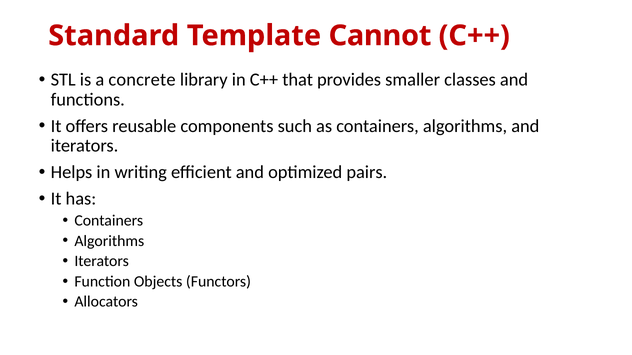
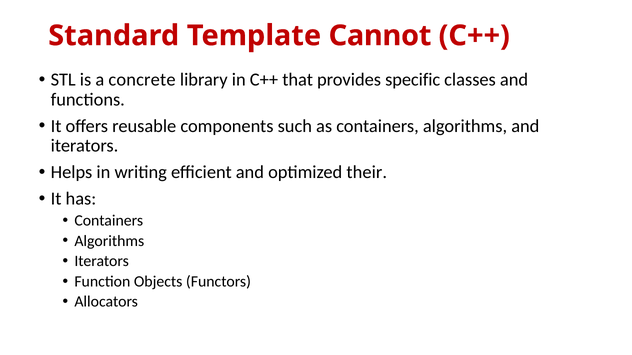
smaller: smaller -> specific
pairs: pairs -> their
